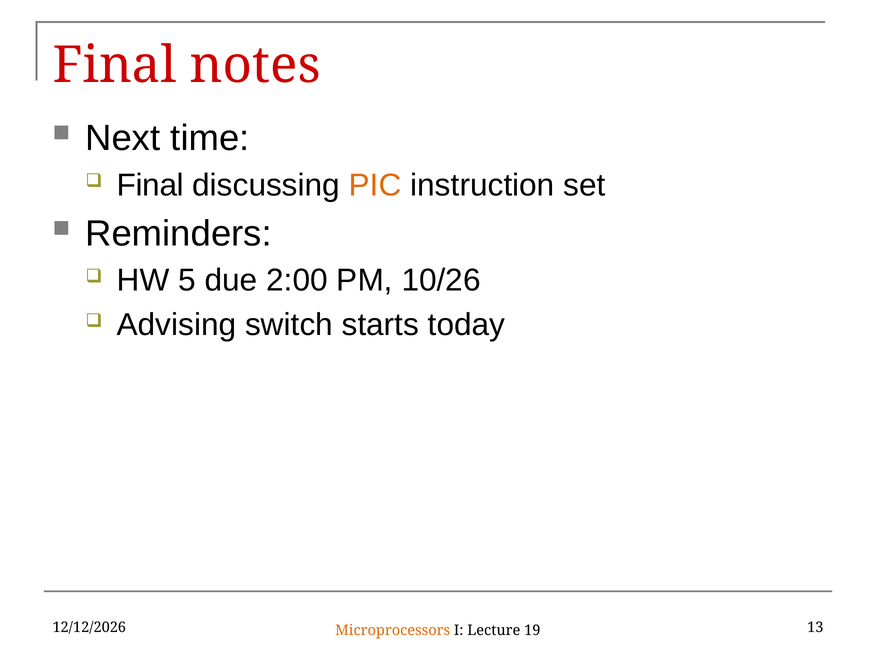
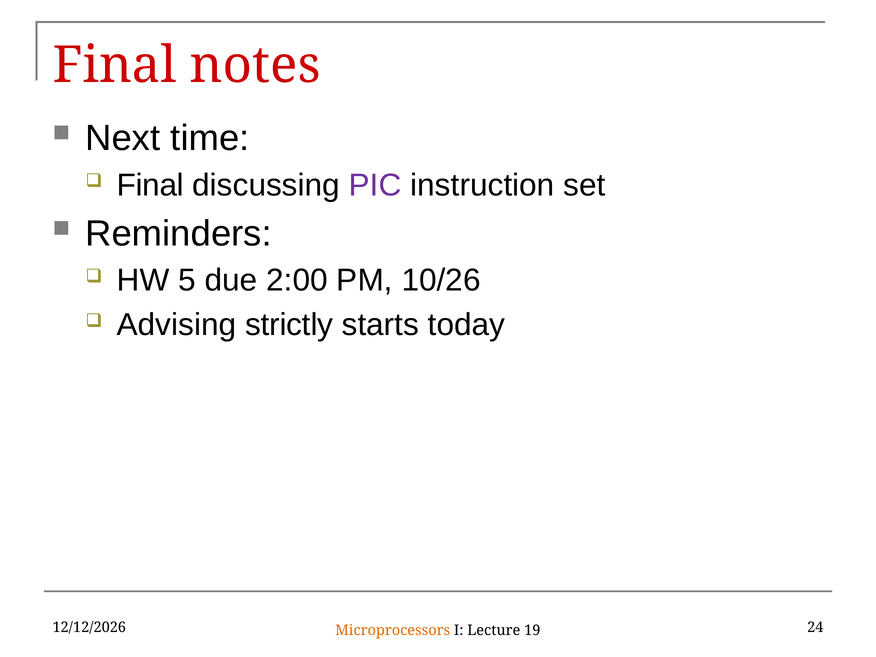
PIC colour: orange -> purple
switch: switch -> strictly
13: 13 -> 24
